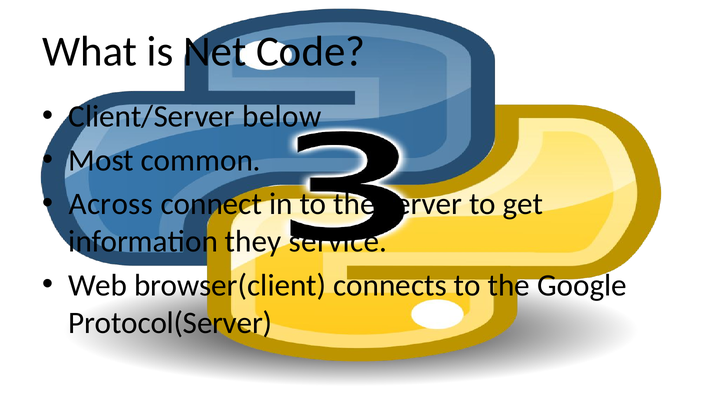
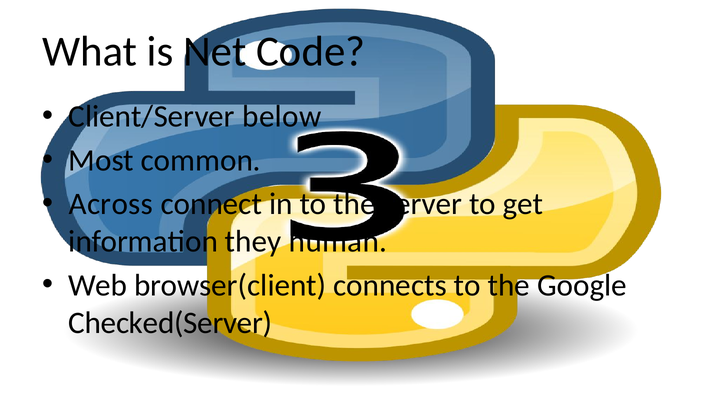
service: service -> human
Protocol(Server: Protocol(Server -> Checked(Server
